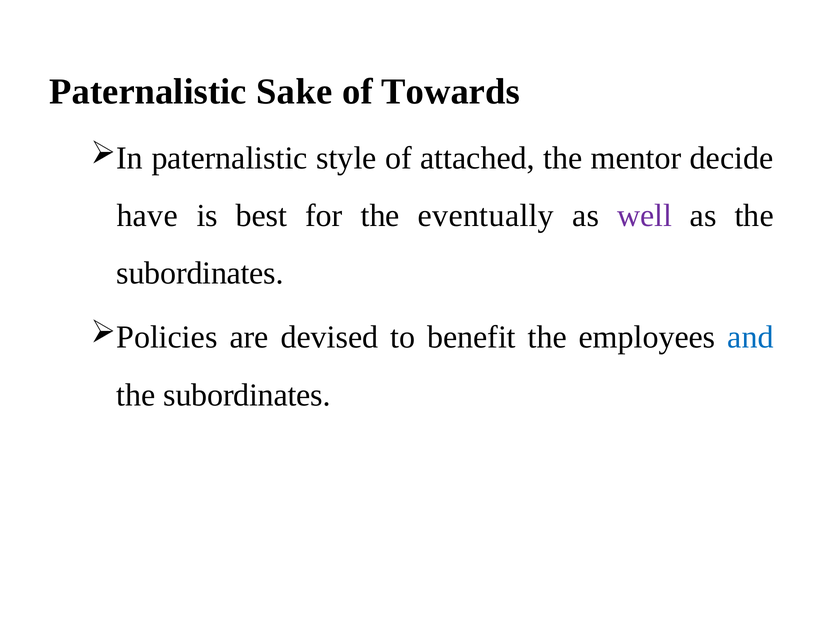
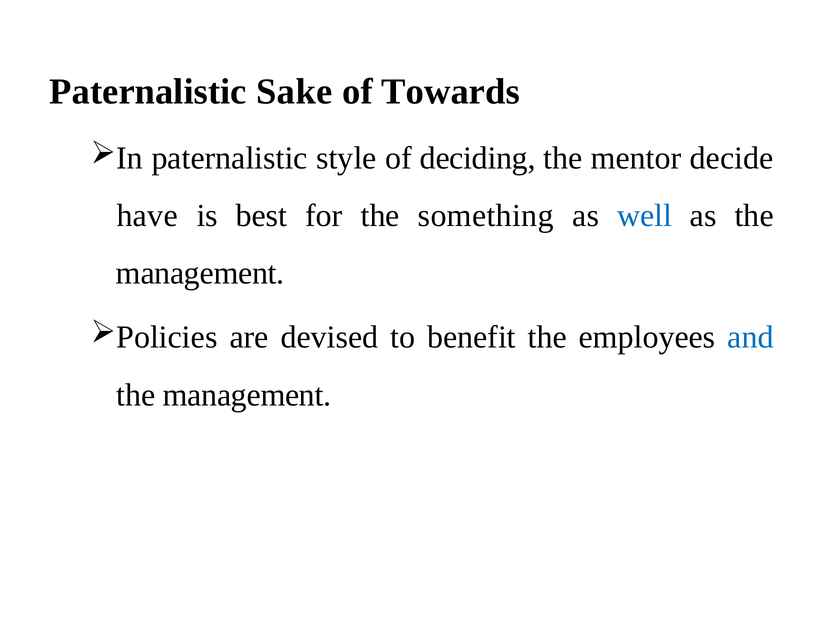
attached: attached -> deciding
eventually: eventually -> something
well colour: purple -> blue
subordinates at (200, 273): subordinates -> management
subordinates at (247, 395): subordinates -> management
